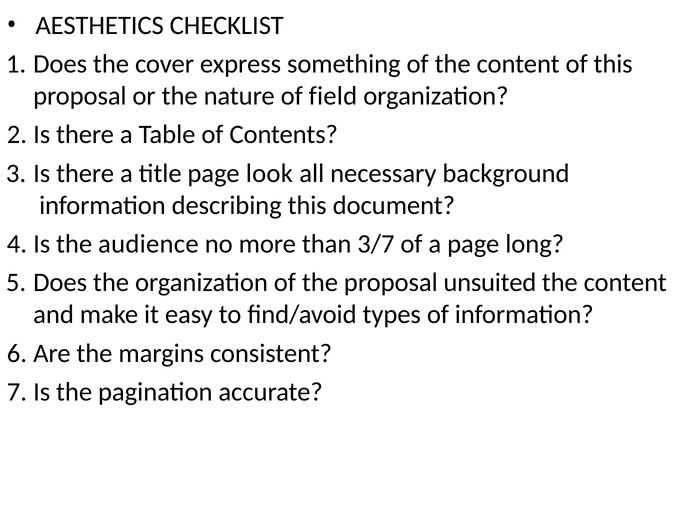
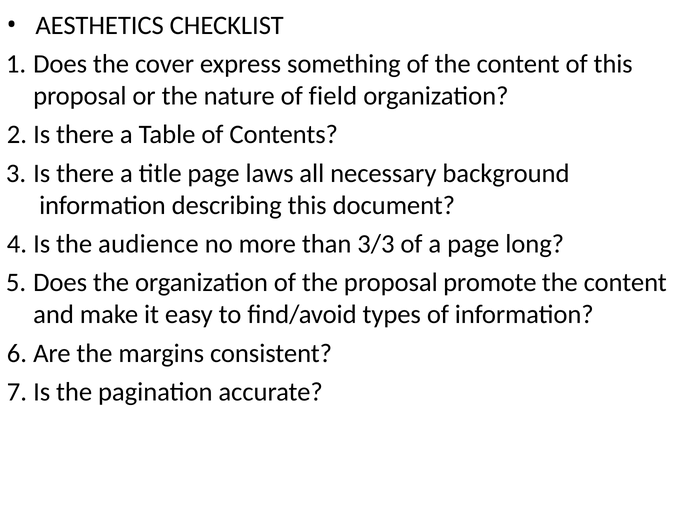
look: look -> laws
3/7: 3/7 -> 3/3
unsuited: unsuited -> promote
